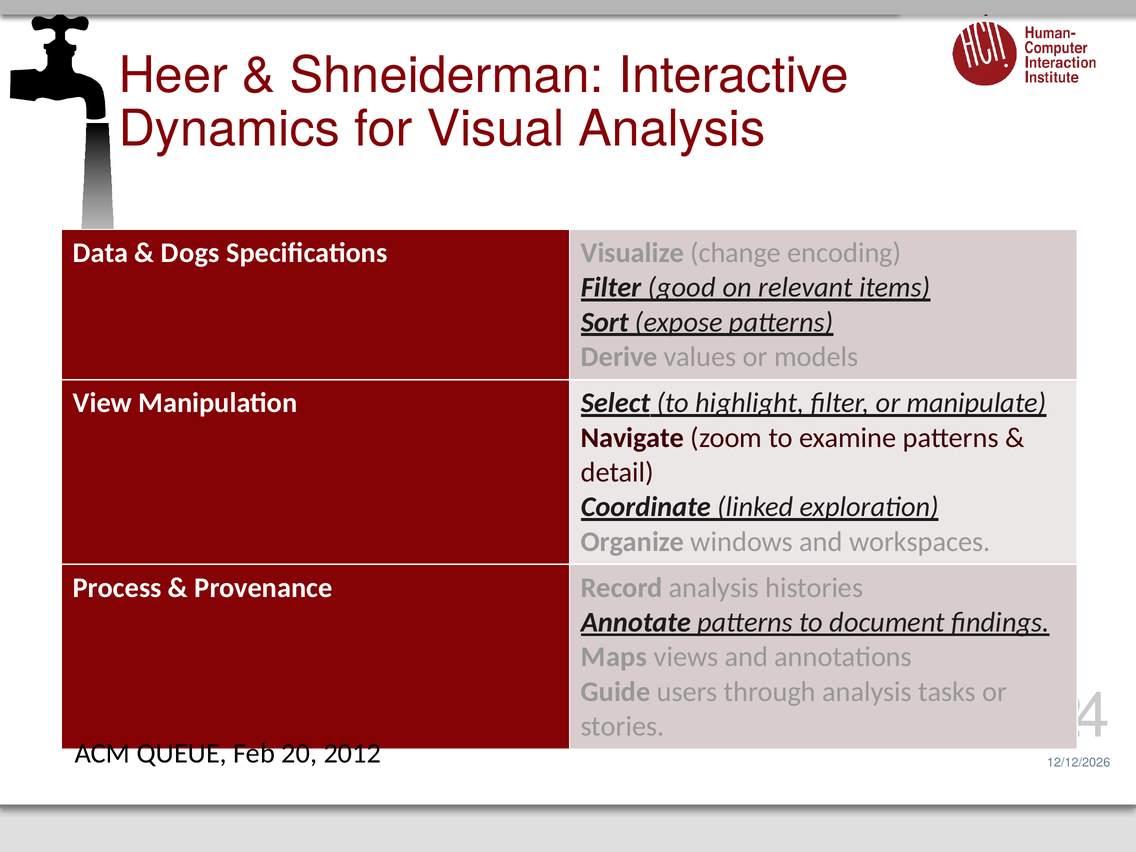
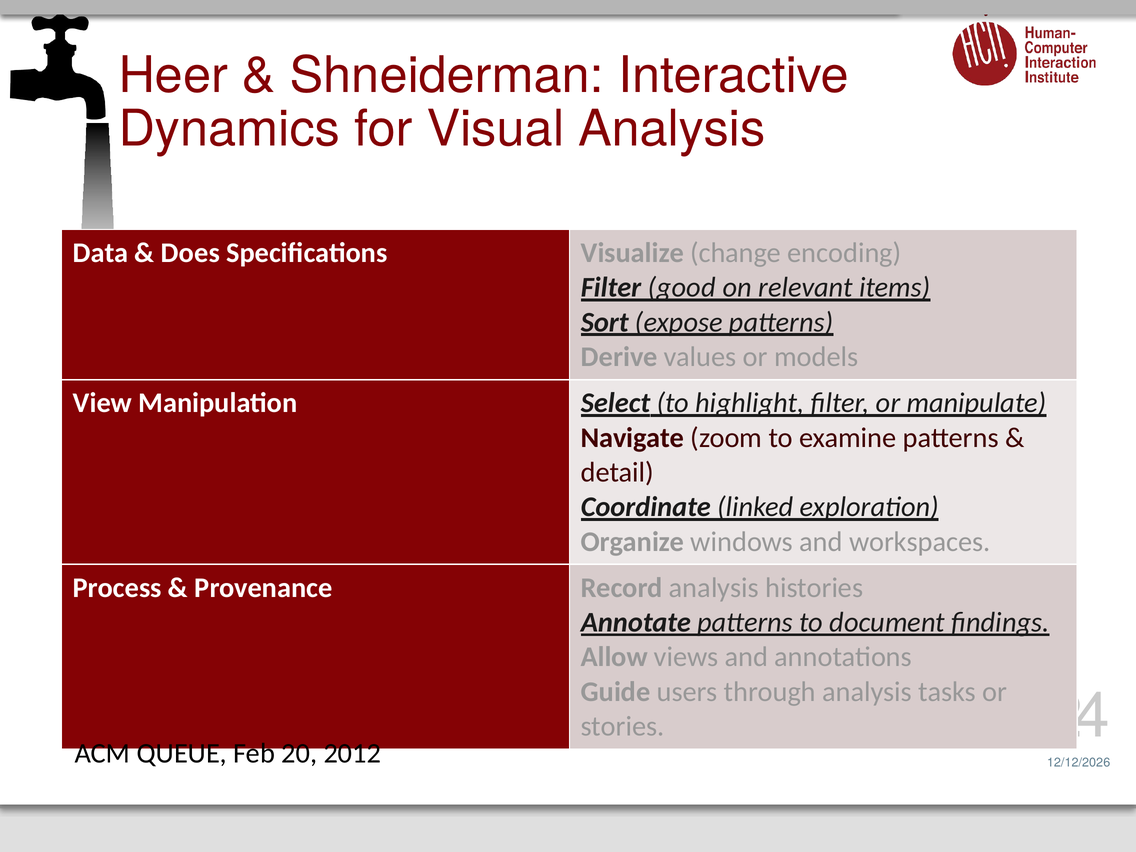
Dogs: Dogs -> Does
Maps: Maps -> Allow
